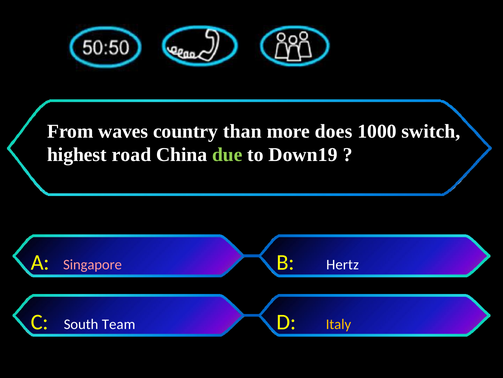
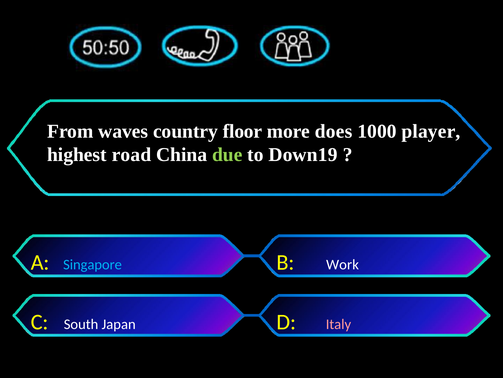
than: than -> floor
switch: switch -> player
Singapore colour: pink -> light blue
Hertz: Hertz -> Work
Team: Team -> Japan
Italy colour: yellow -> pink
